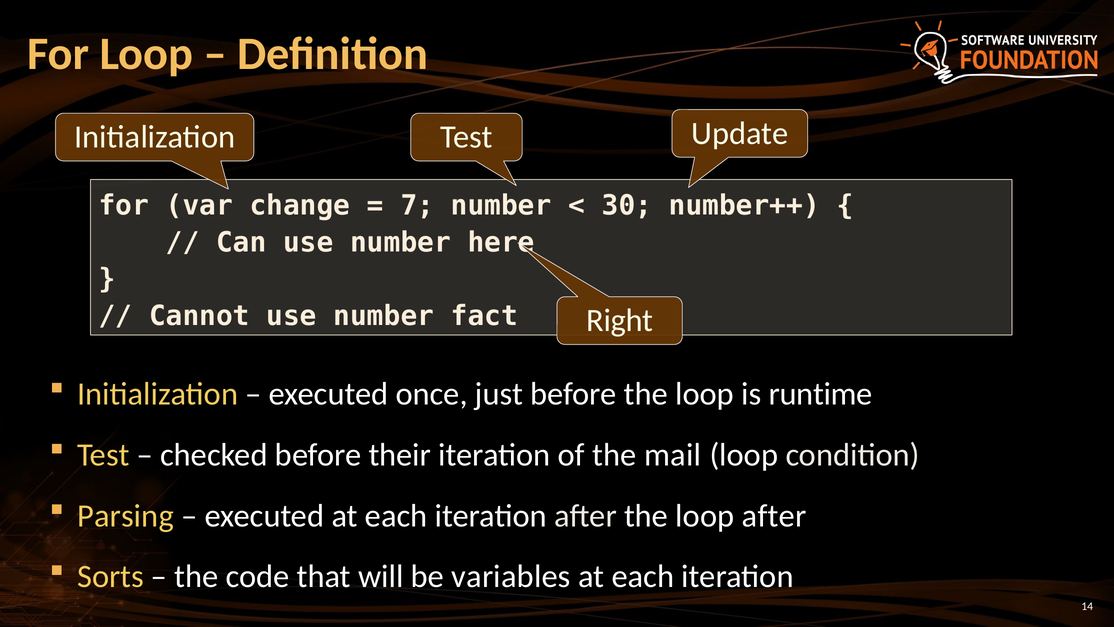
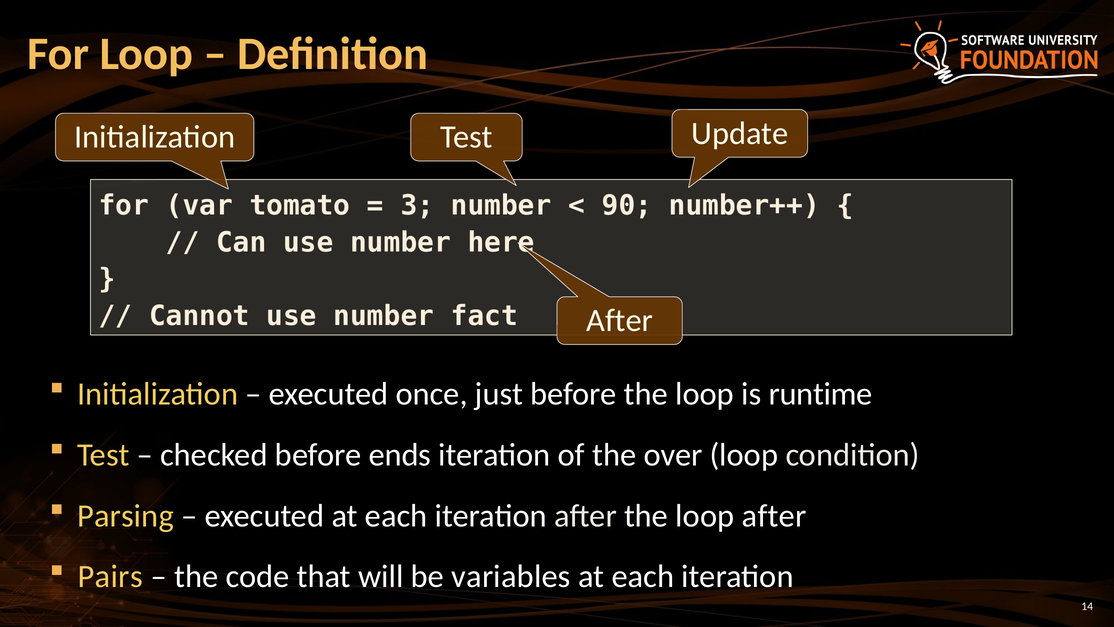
change: change -> tomato
7: 7 -> 3
30: 30 -> 90
Right at (620, 321): Right -> After
their: their -> ends
mail: mail -> over
Sorts: Sorts -> Pairs
